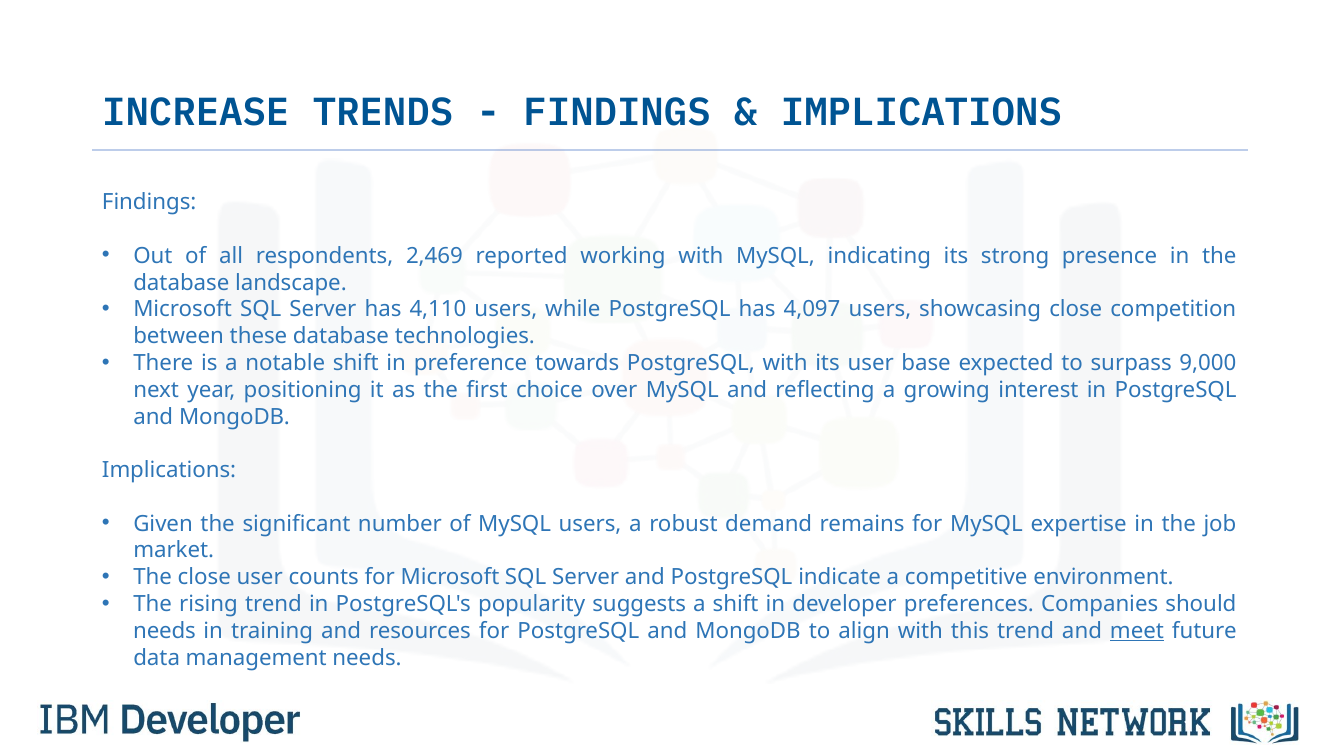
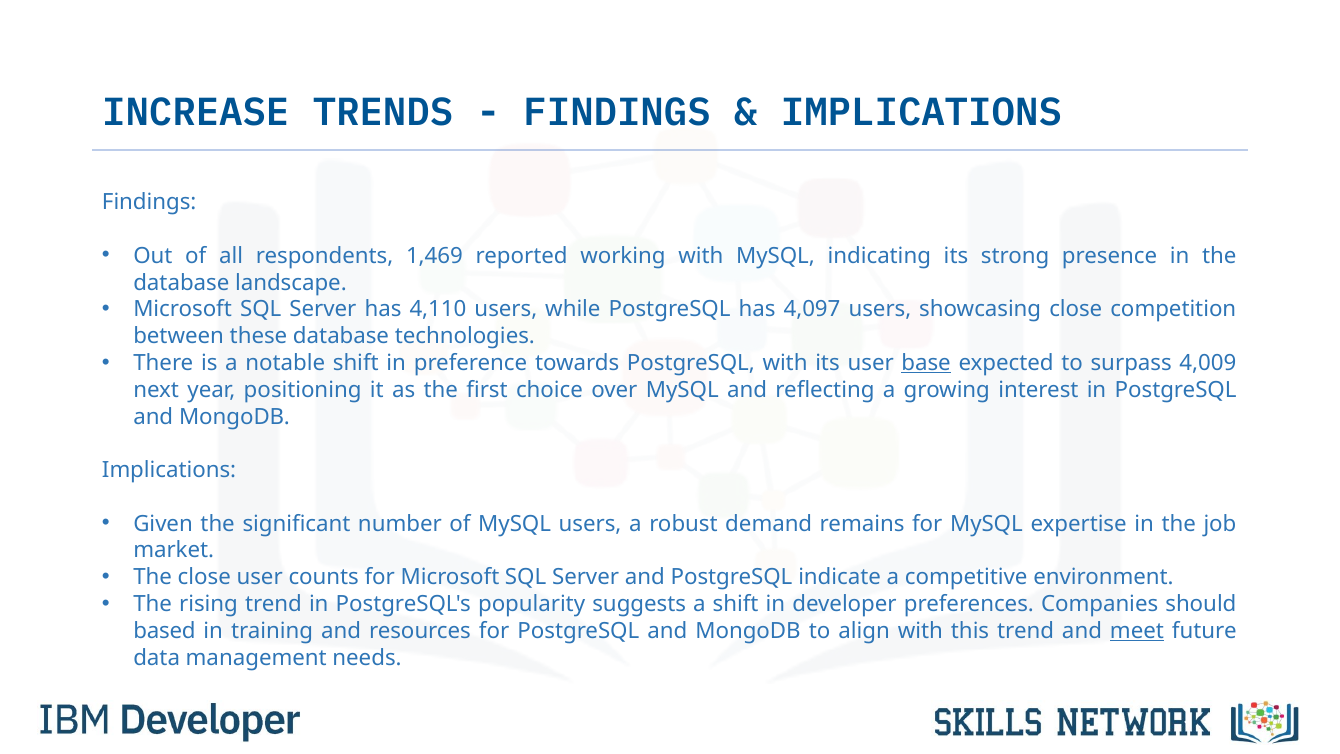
2,469: 2,469 -> 1,469
base underline: none -> present
9,000: 9,000 -> 4,009
needs at (164, 631): needs -> based
